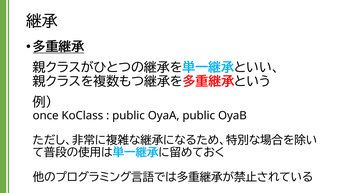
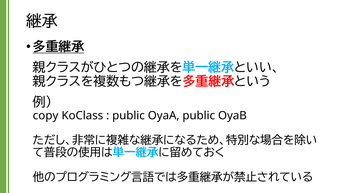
once: once -> copy
